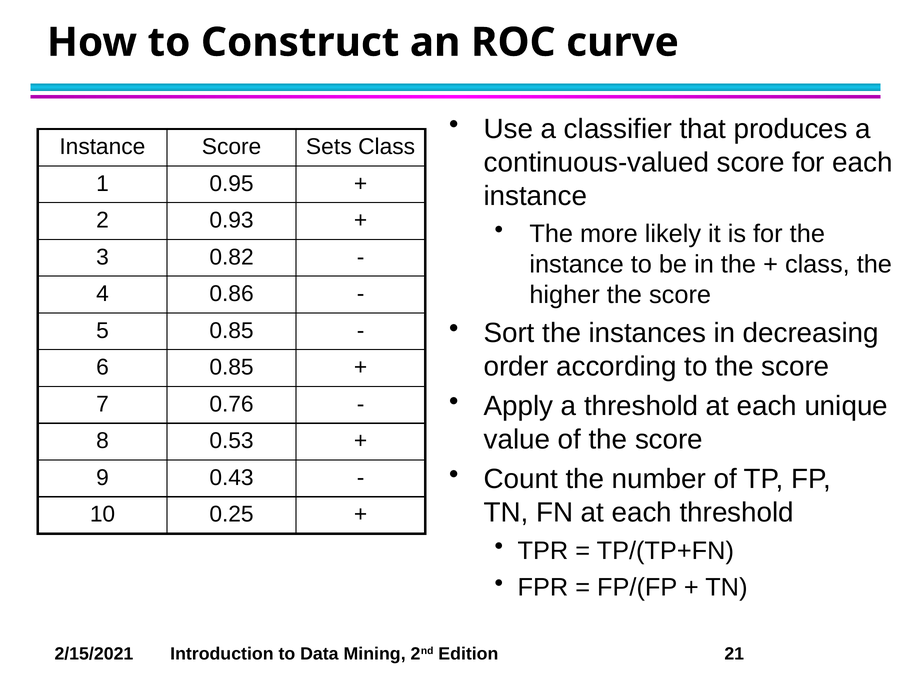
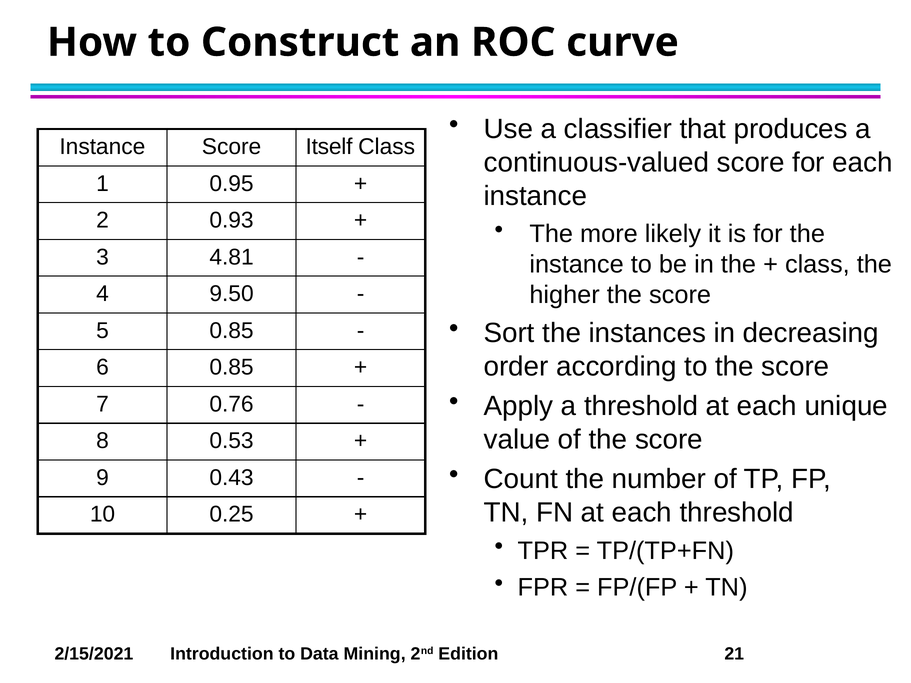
Sets: Sets -> Itself
0.82: 0.82 -> 4.81
0.86: 0.86 -> 9.50
